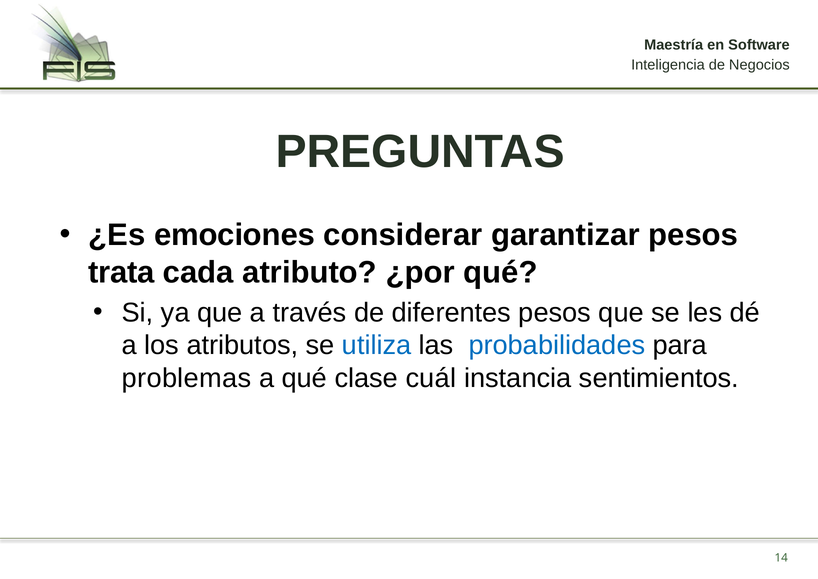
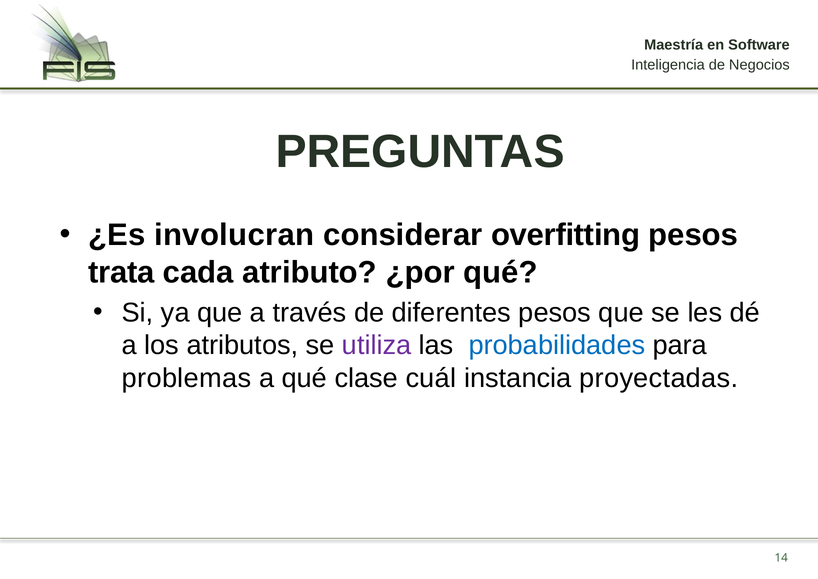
emociones: emociones -> involucran
garantizar: garantizar -> overfitting
utiliza colour: blue -> purple
sentimientos: sentimientos -> proyectadas
